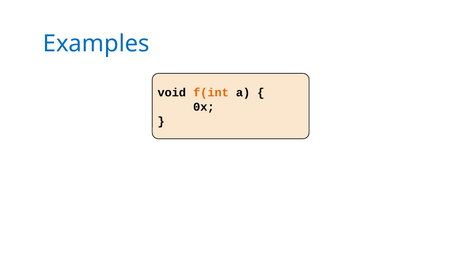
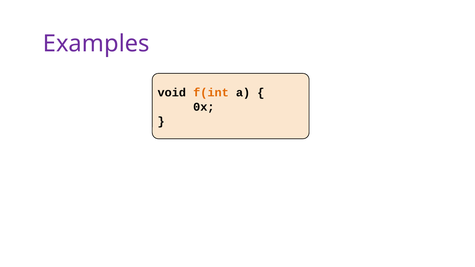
Examples colour: blue -> purple
